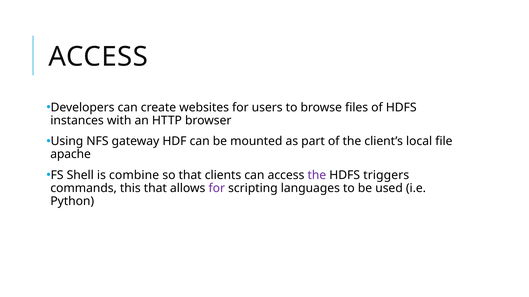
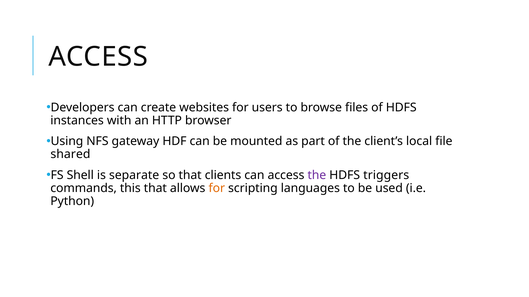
apache: apache -> shared
combine: combine -> separate
for at (217, 189) colour: purple -> orange
